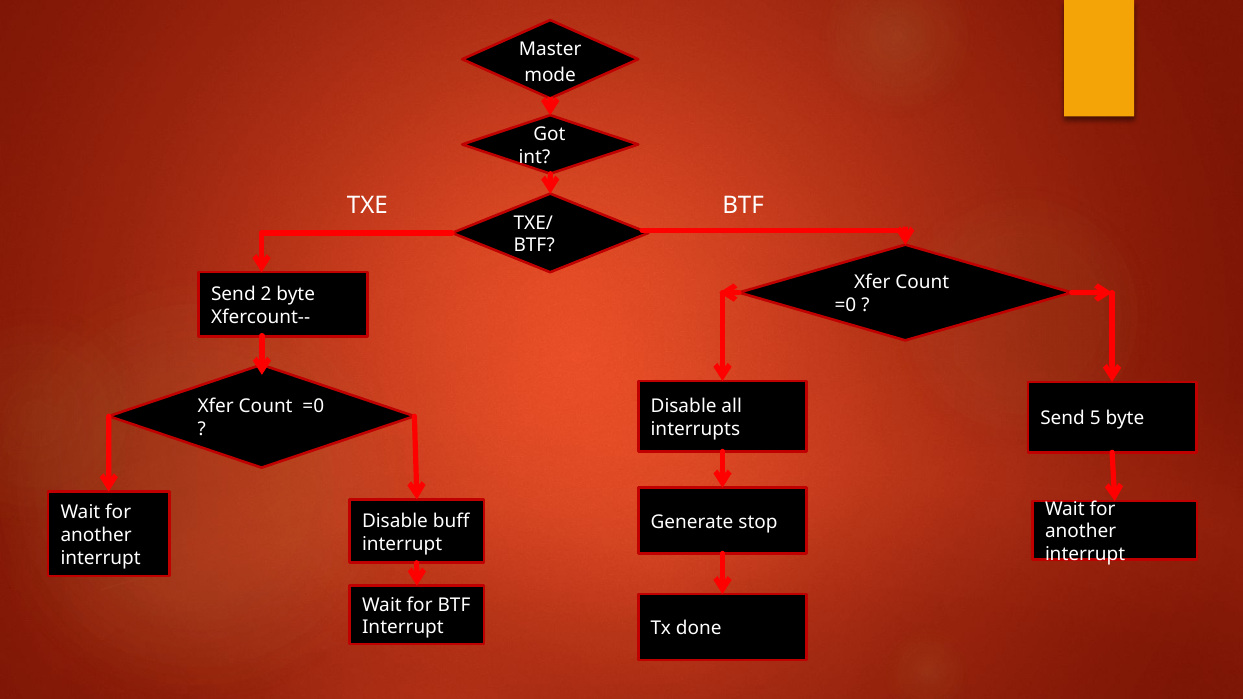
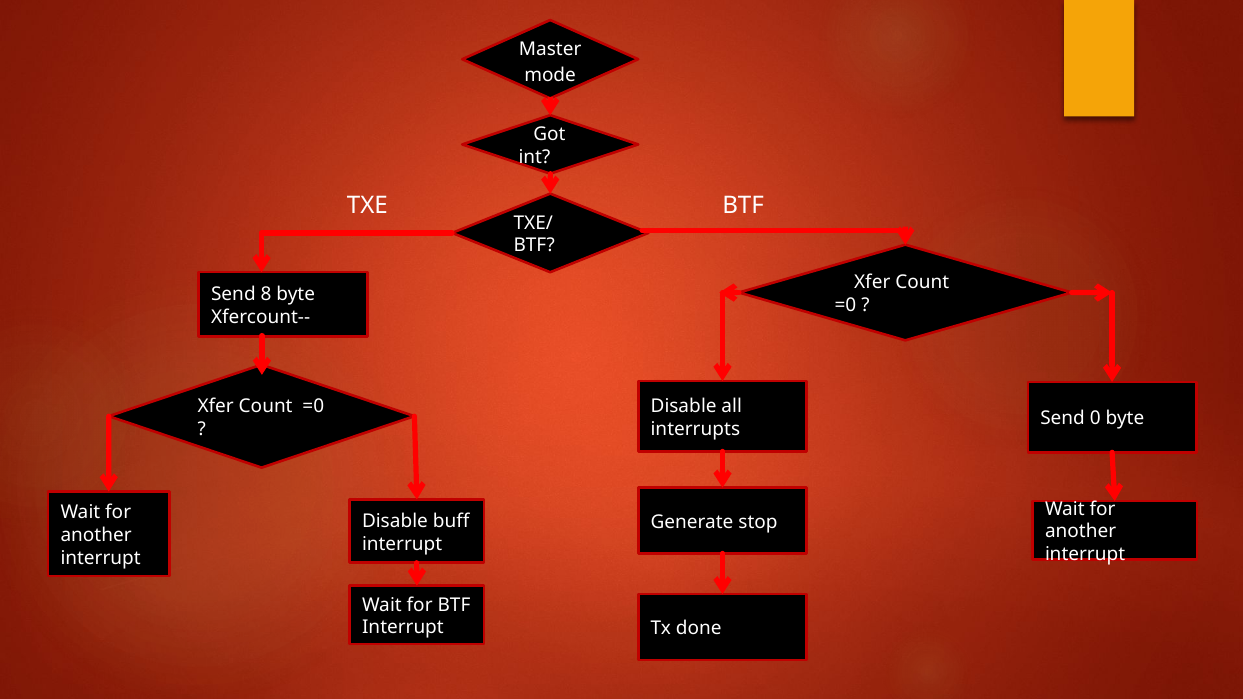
2: 2 -> 8
5: 5 -> 0
